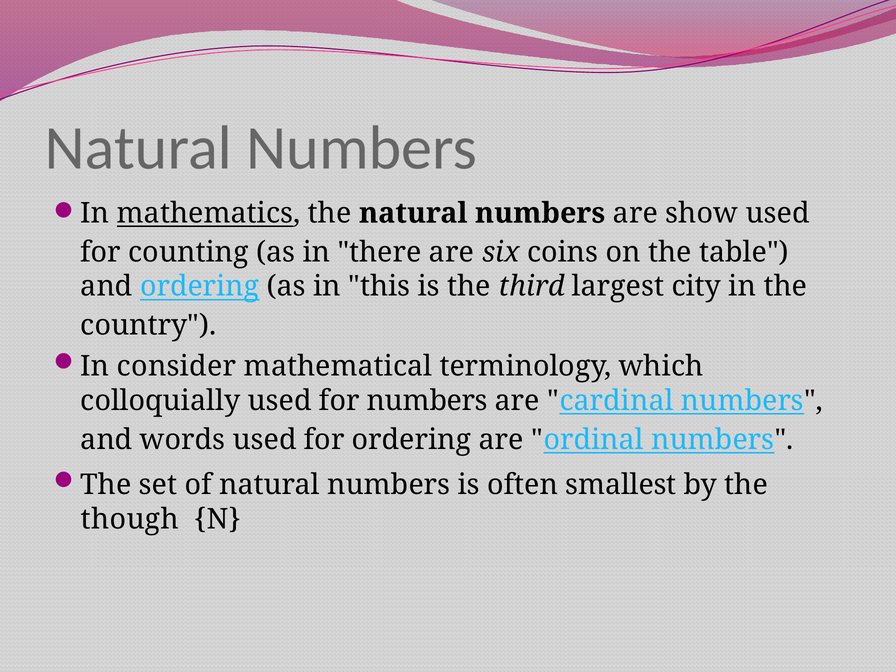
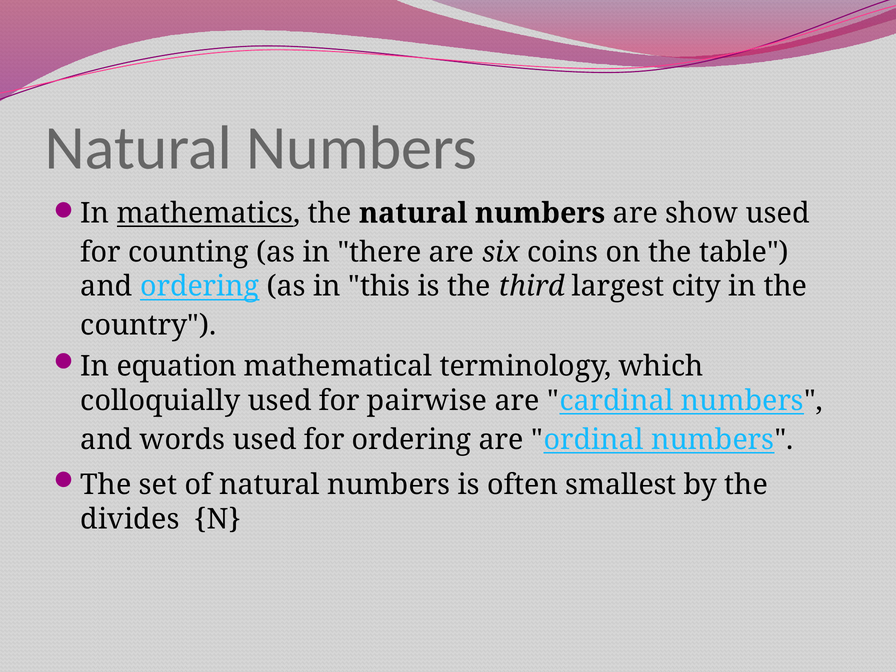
consider: consider -> equation
for numbers: numbers -> pairwise
though: though -> divides
